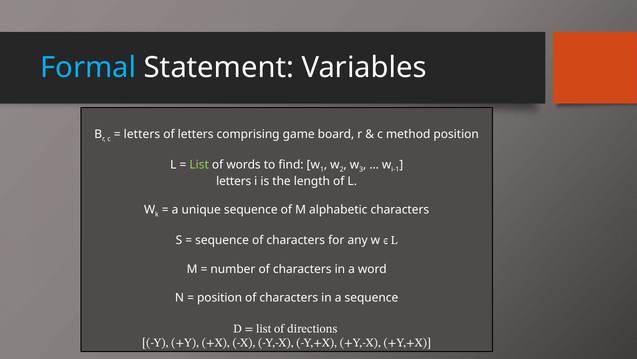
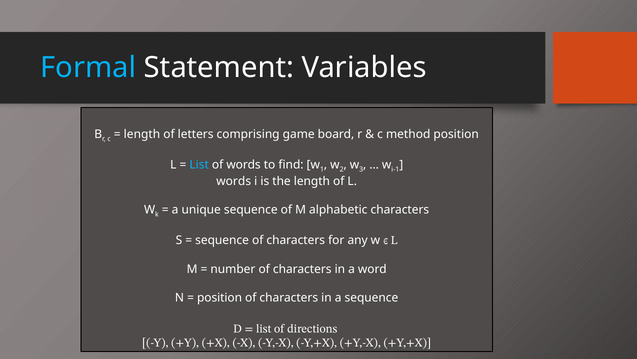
letters at (142, 134): letters -> length
List at (199, 164) colour: light green -> light blue
letters at (234, 181): letters -> words
